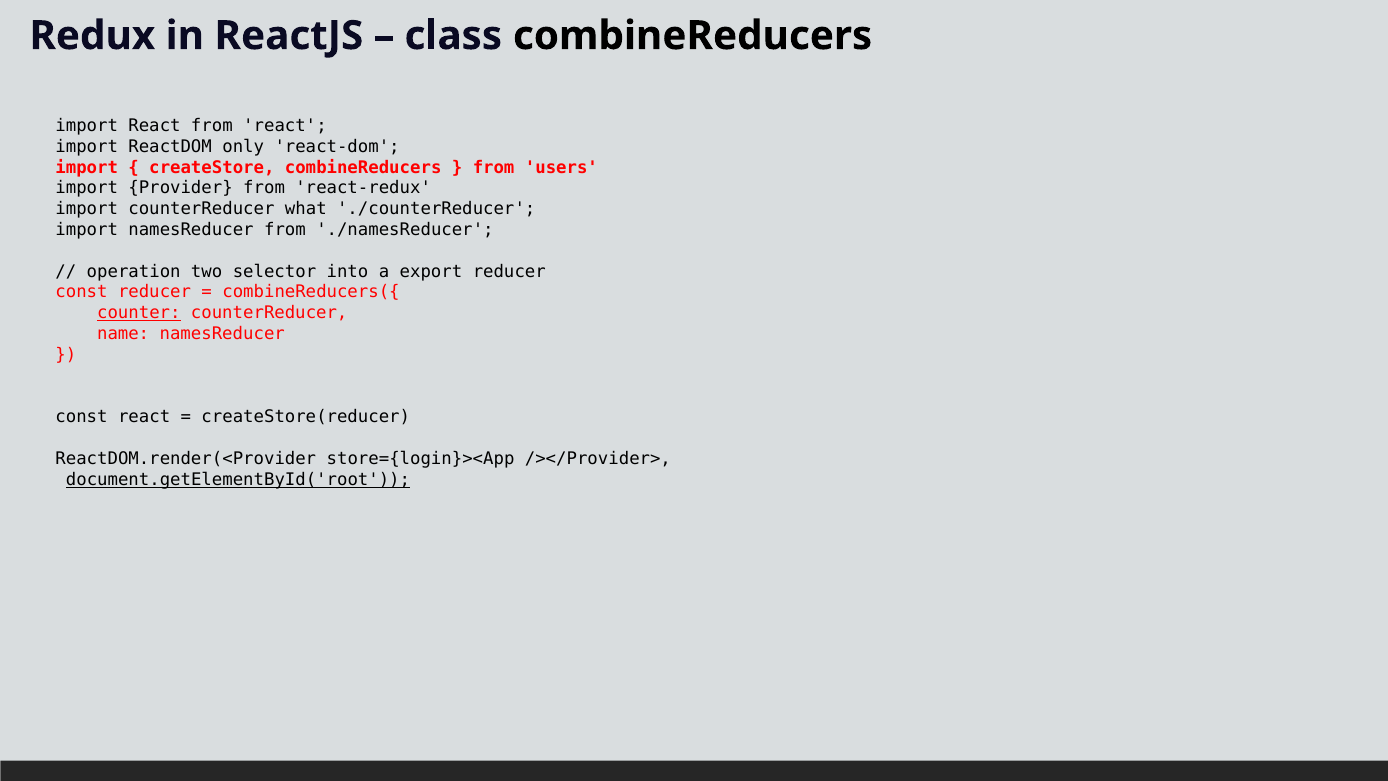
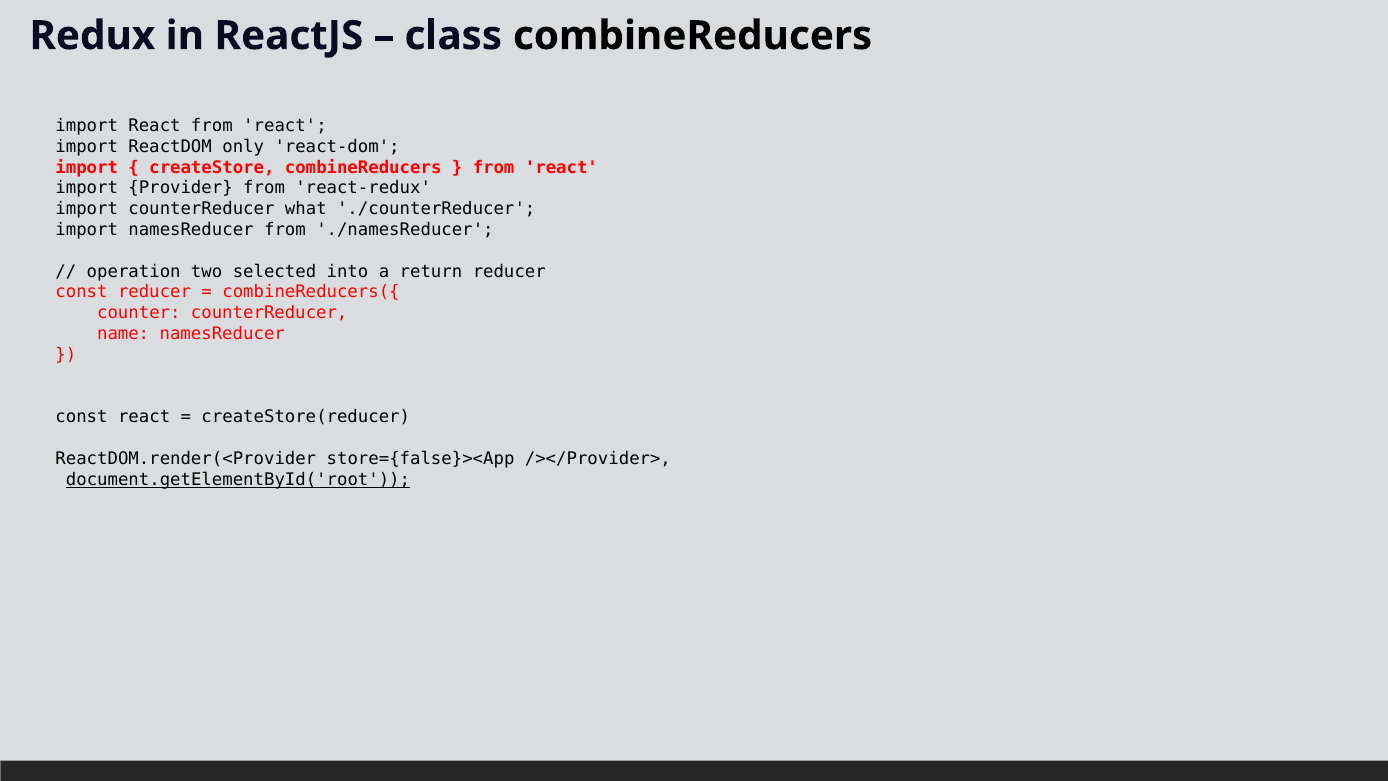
users at (561, 167): users -> react
selector: selector -> selected
export: export -> return
counter underline: present -> none
store={login}><App: store={login}><App -> store={false}><App
